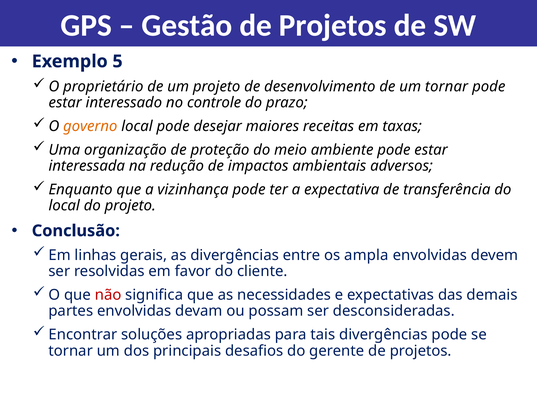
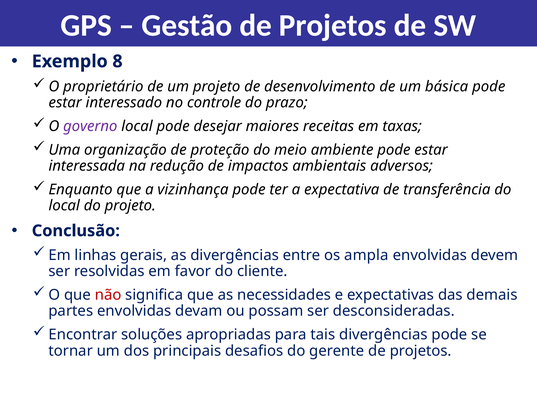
5: 5 -> 8
um tornar: tornar -> básica
governo colour: orange -> purple
